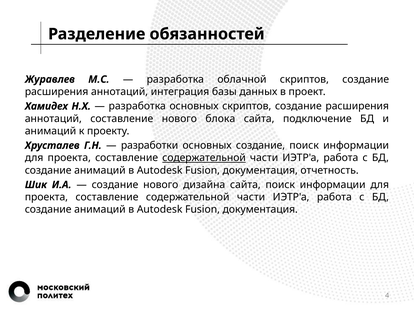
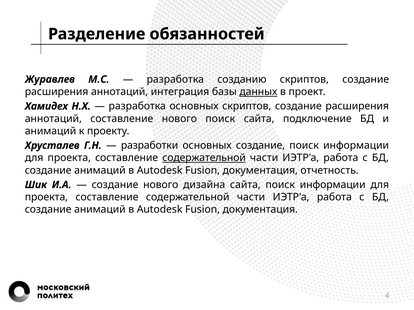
облачной: облачной -> созданию
данных underline: none -> present
нового блока: блока -> поиск
